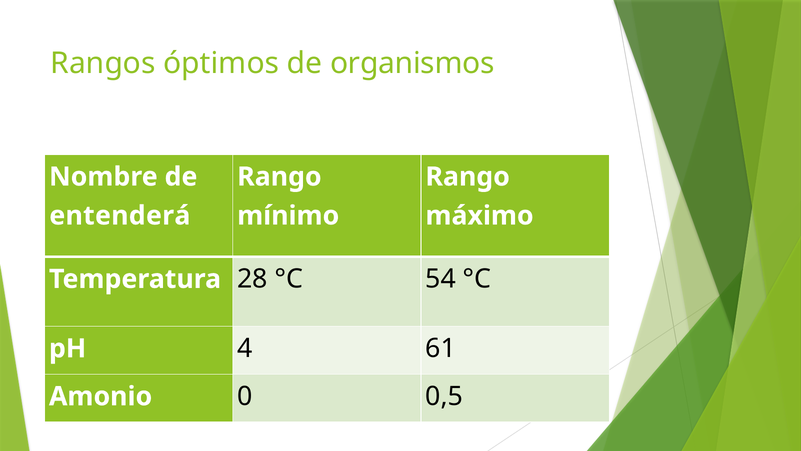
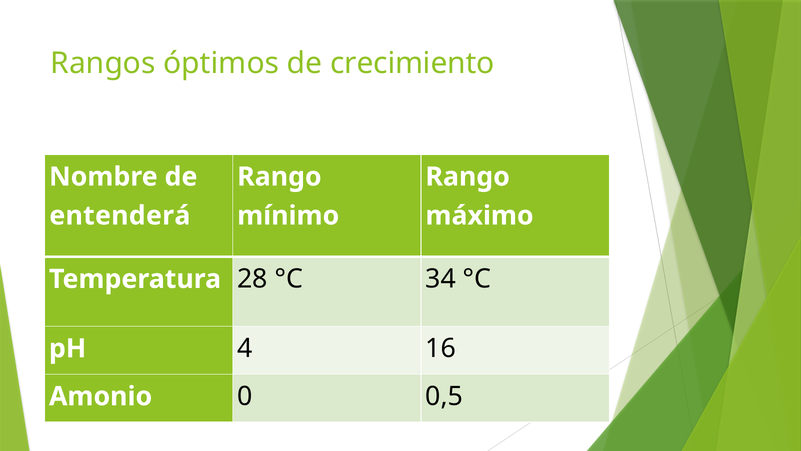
organismos: organismos -> crecimiento
54: 54 -> 34
61: 61 -> 16
